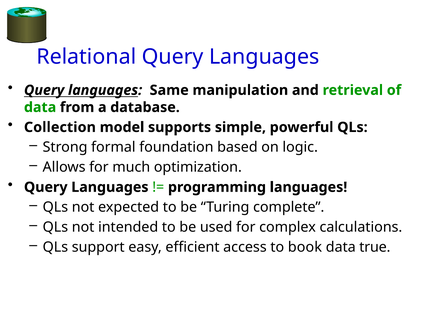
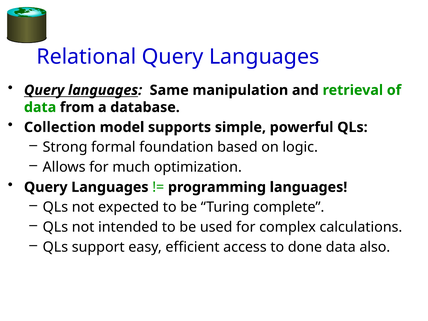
book: book -> done
true: true -> also
